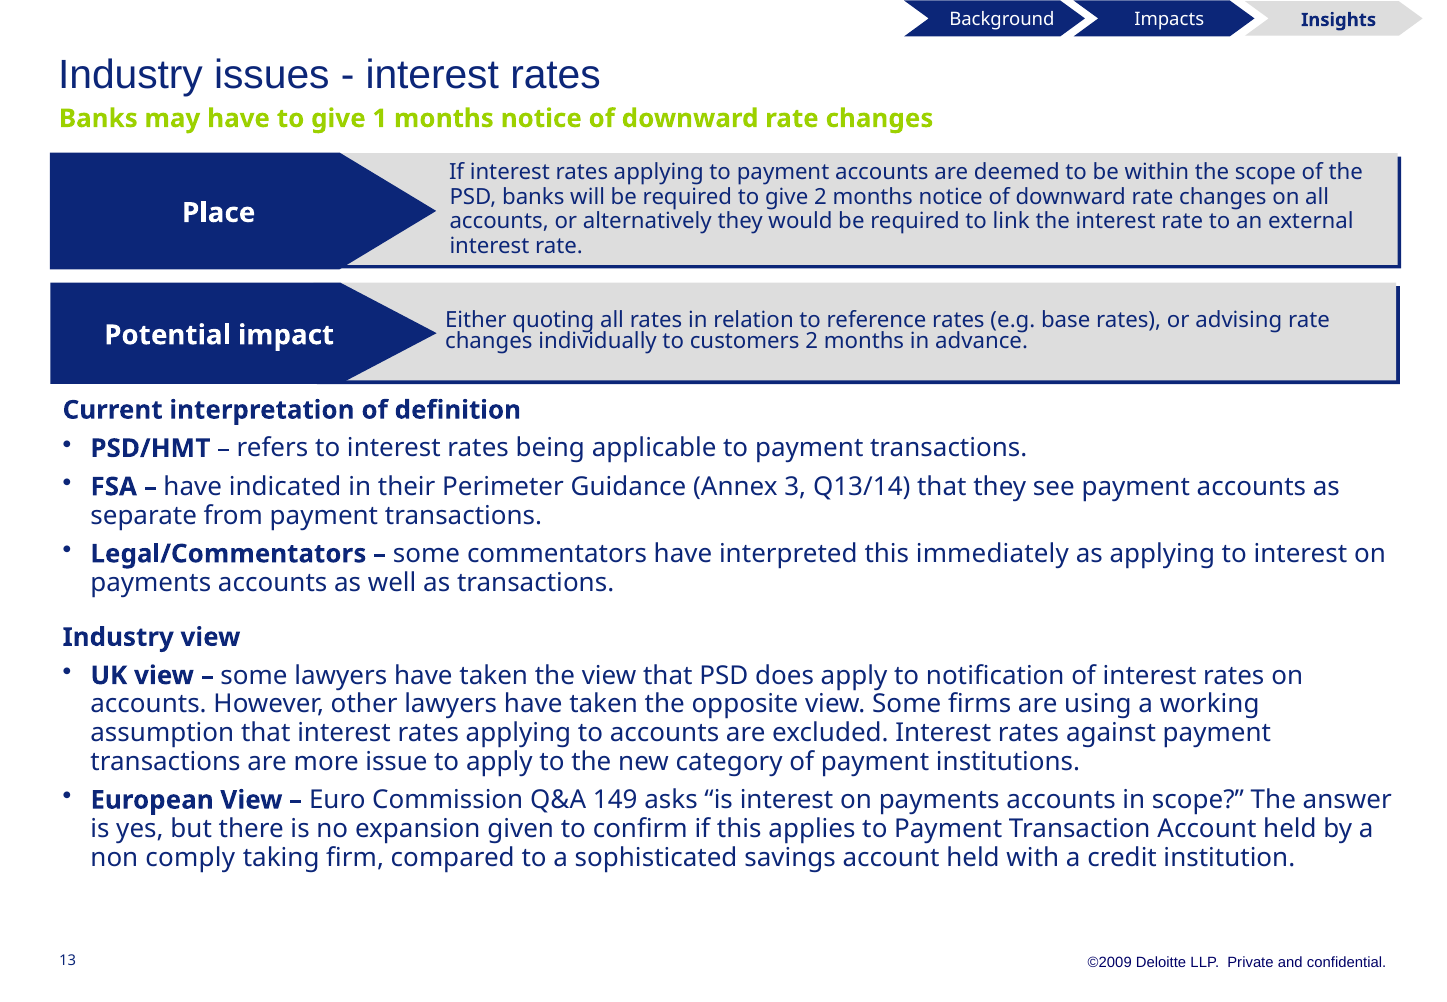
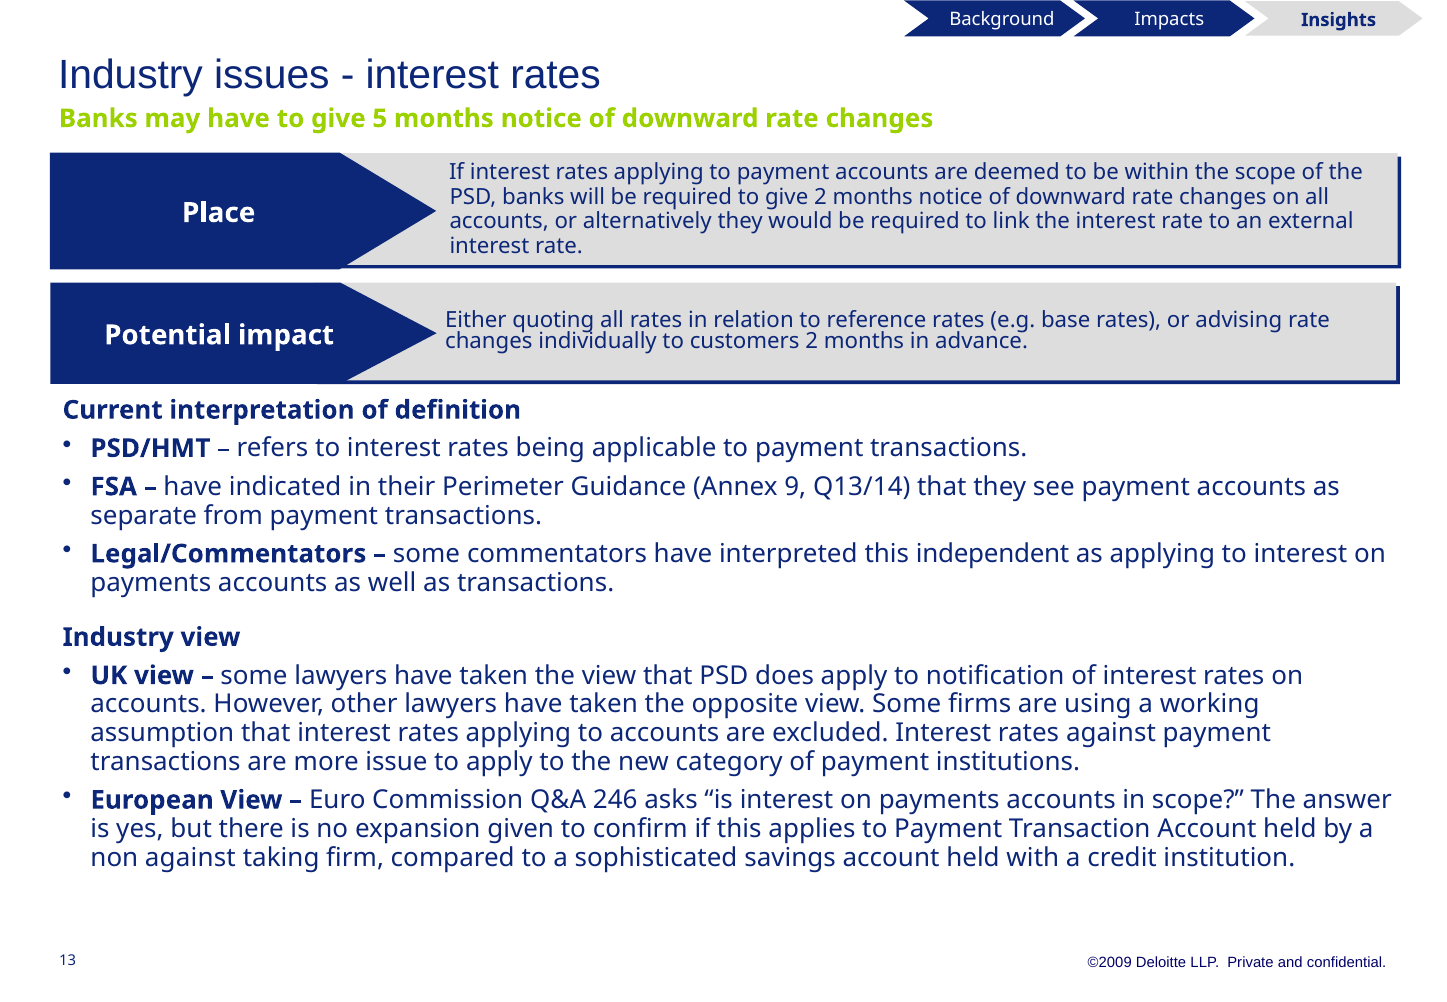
1: 1 -> 5
3: 3 -> 9
immediately: immediately -> independent
149: 149 -> 246
non comply: comply -> against
